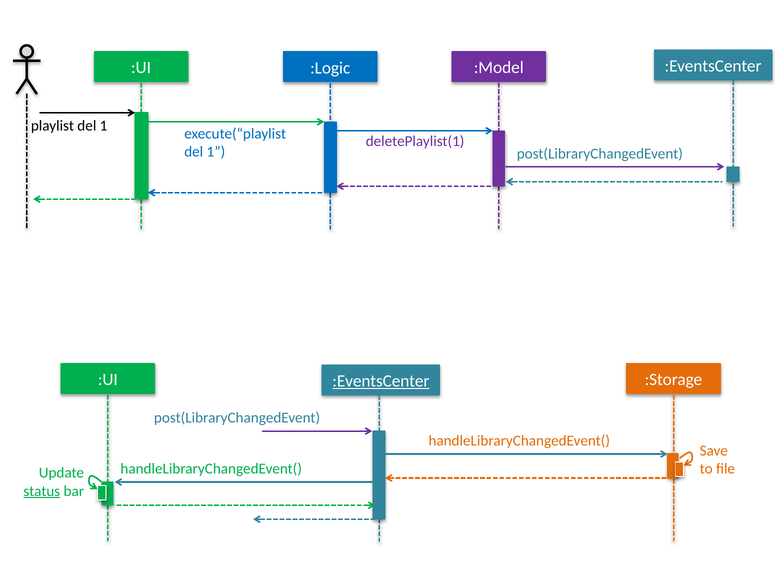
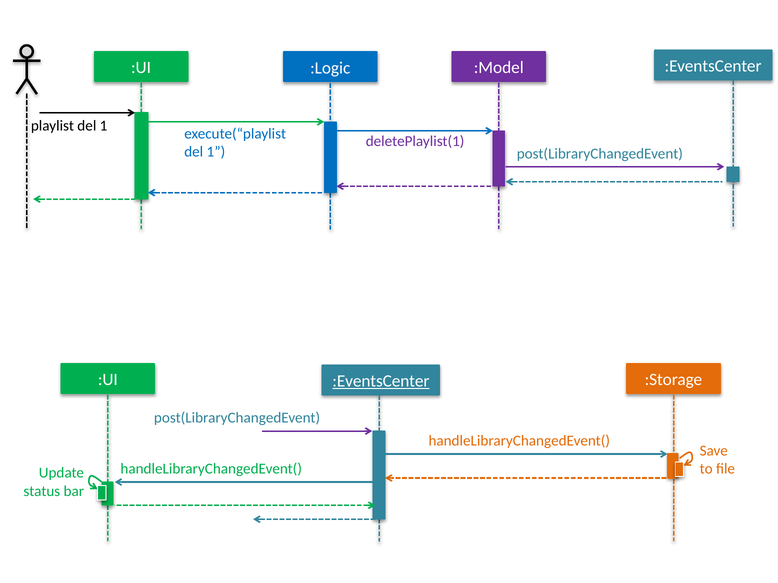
status underline: present -> none
